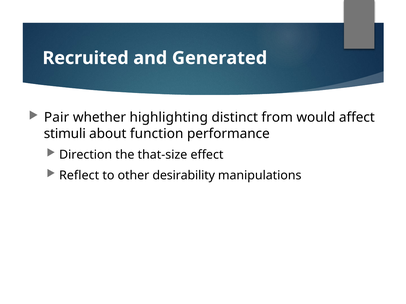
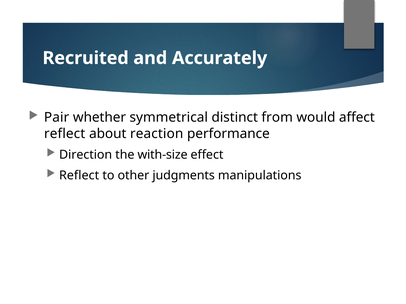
Generated: Generated -> Accurately
highlighting: highlighting -> symmetrical
stimuli at (65, 134): stimuli -> reflect
function: function -> reaction
that-size: that-size -> with-size
desirability: desirability -> judgments
